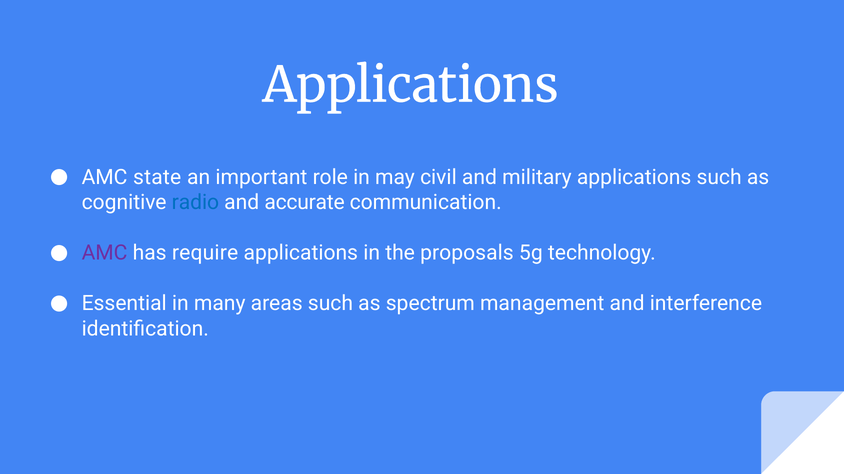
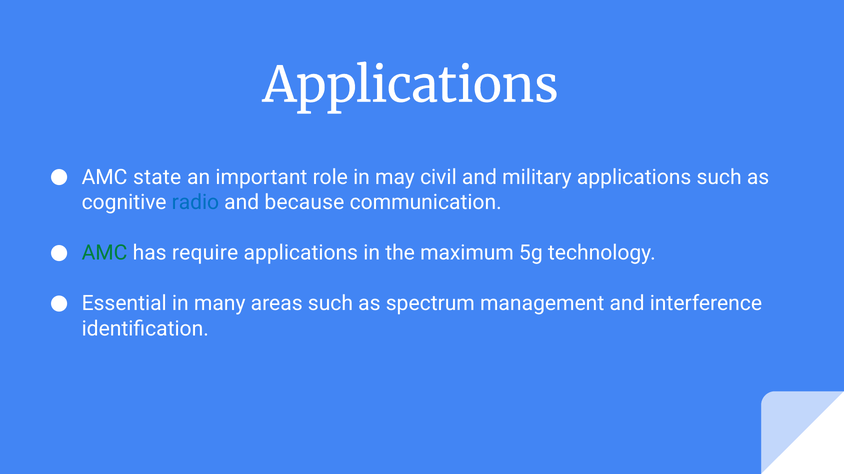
accurate: accurate -> because
AMC at (105, 253) colour: purple -> green
proposals: proposals -> maximum
